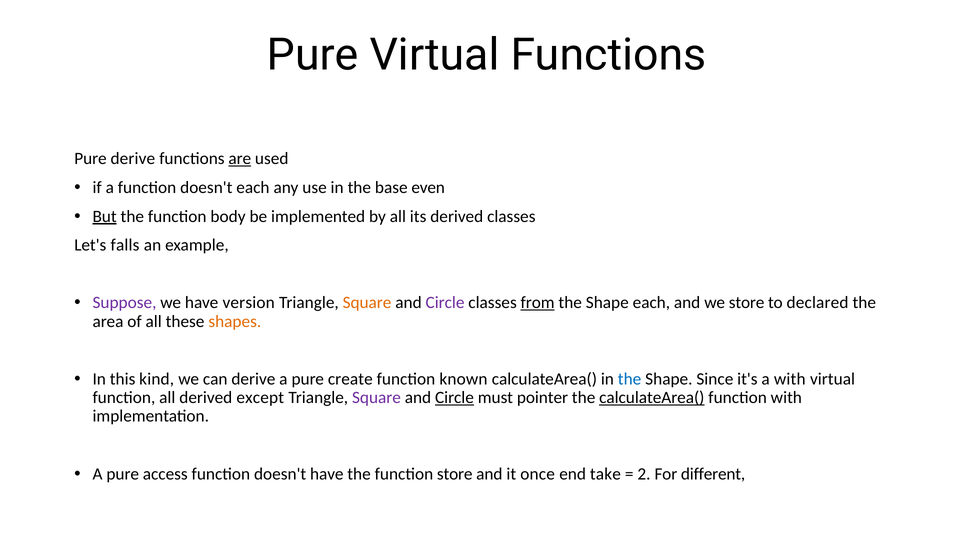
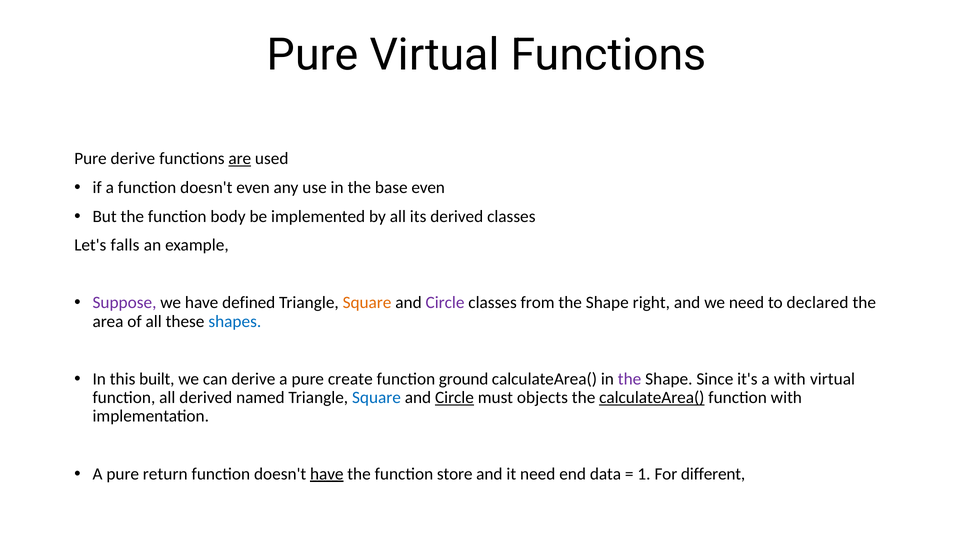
doesn't each: each -> even
But underline: present -> none
version: version -> defined
from underline: present -> none
Shape each: each -> right
we store: store -> need
shapes colour: orange -> blue
kind: kind -> built
known: known -> ground
the at (630, 379) colour: blue -> purple
except: except -> named
Square at (376, 397) colour: purple -> blue
pointer: pointer -> objects
access: access -> return
have at (327, 474) underline: none -> present
it once: once -> need
take: take -> data
2: 2 -> 1
